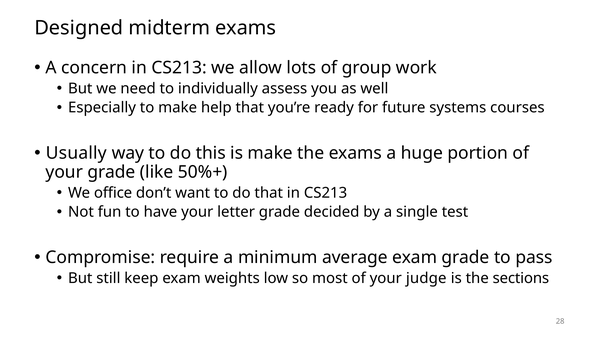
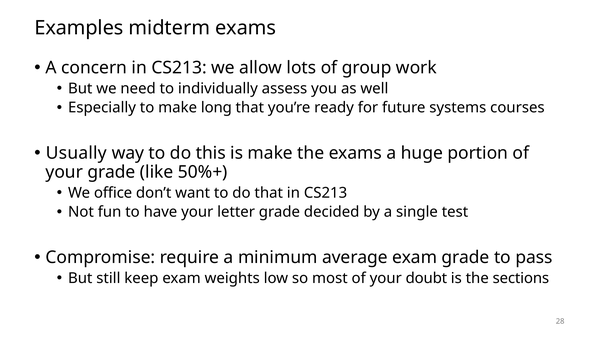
Designed: Designed -> Examples
help: help -> long
judge: judge -> doubt
